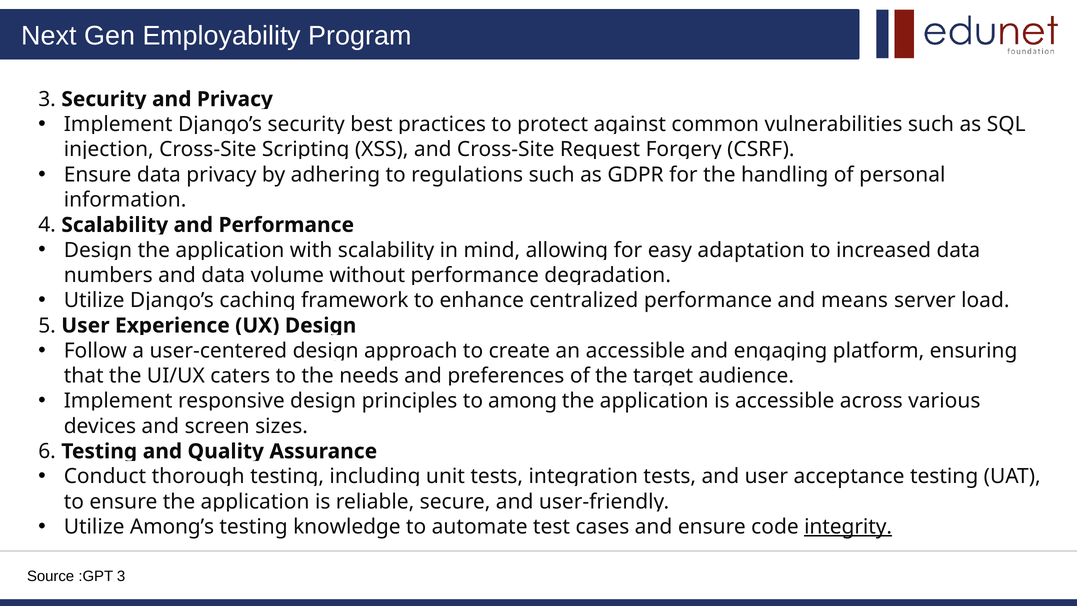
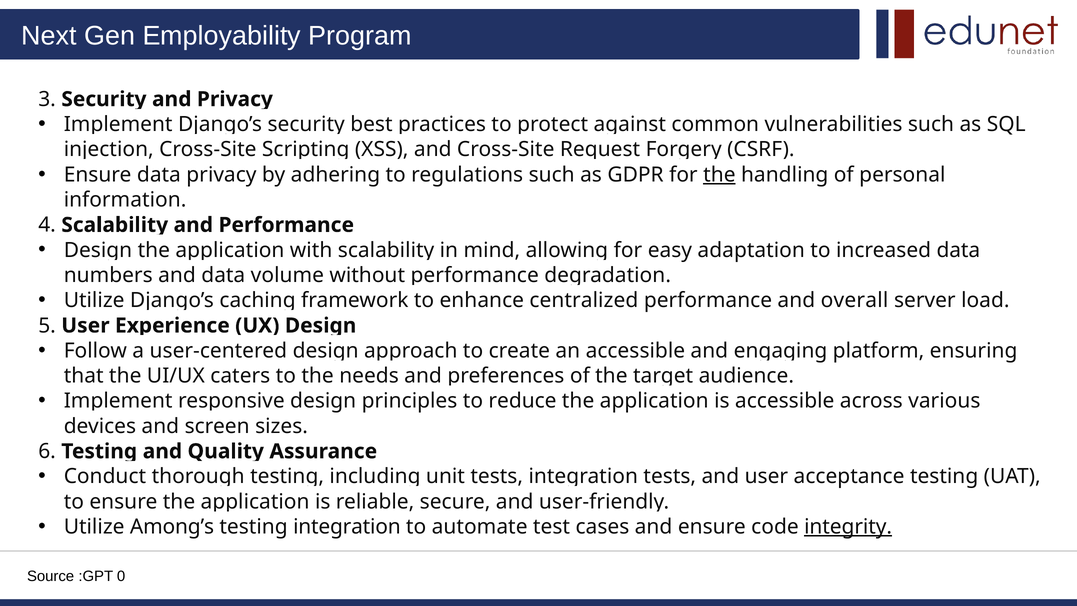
the at (719, 175) underline: none -> present
means: means -> overall
among: among -> reduce
testing knowledge: knowledge -> integration
:GPT 3: 3 -> 0
